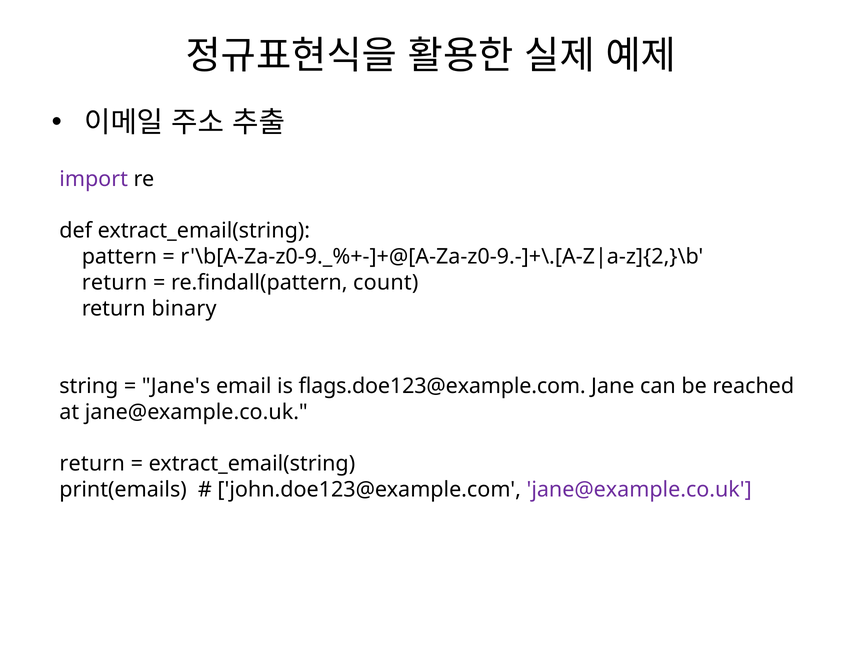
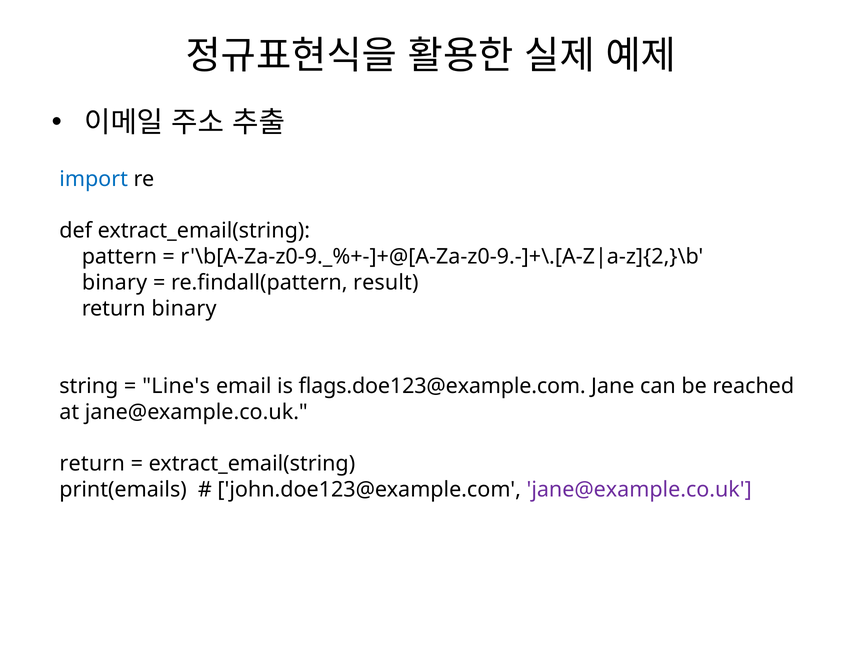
import colour: purple -> blue
return at (115, 282): return -> binary
count: count -> result
Jane's: Jane's -> Line's
